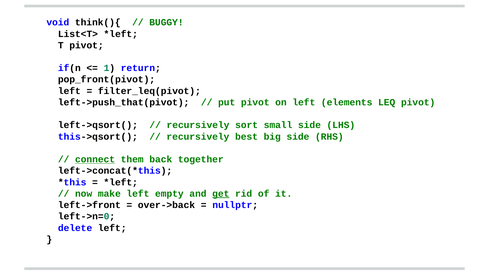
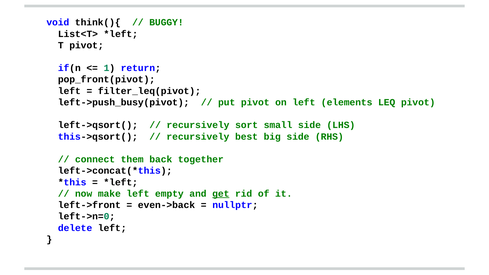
left->push_that(pivot: left->push_that(pivot -> left->push_busy(pivot
connect underline: present -> none
over->back: over->back -> even->back
